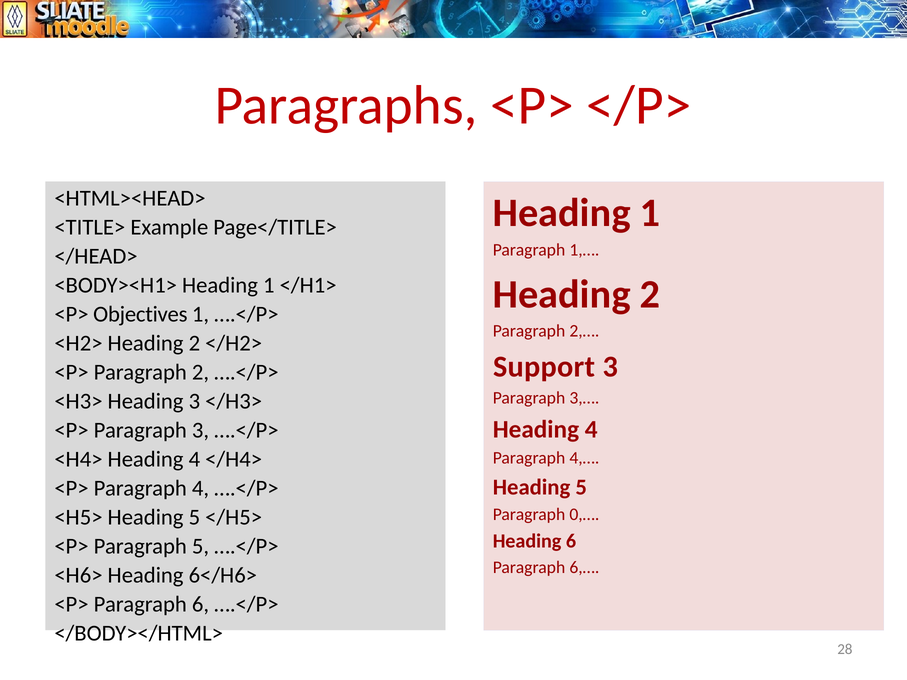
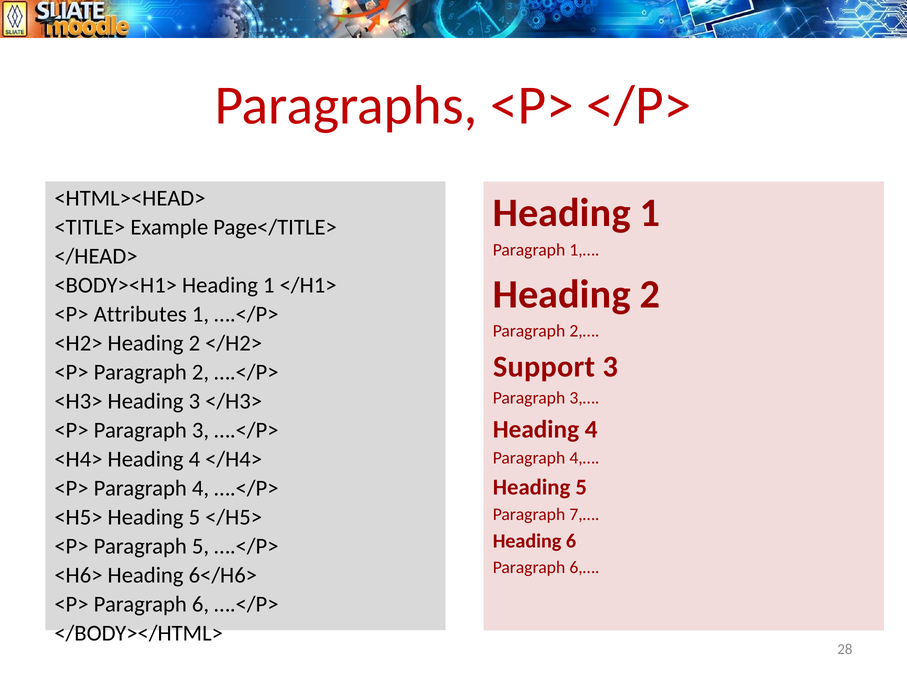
Objectives: Objectives -> Attributes
0,…: 0,… -> 7,…
